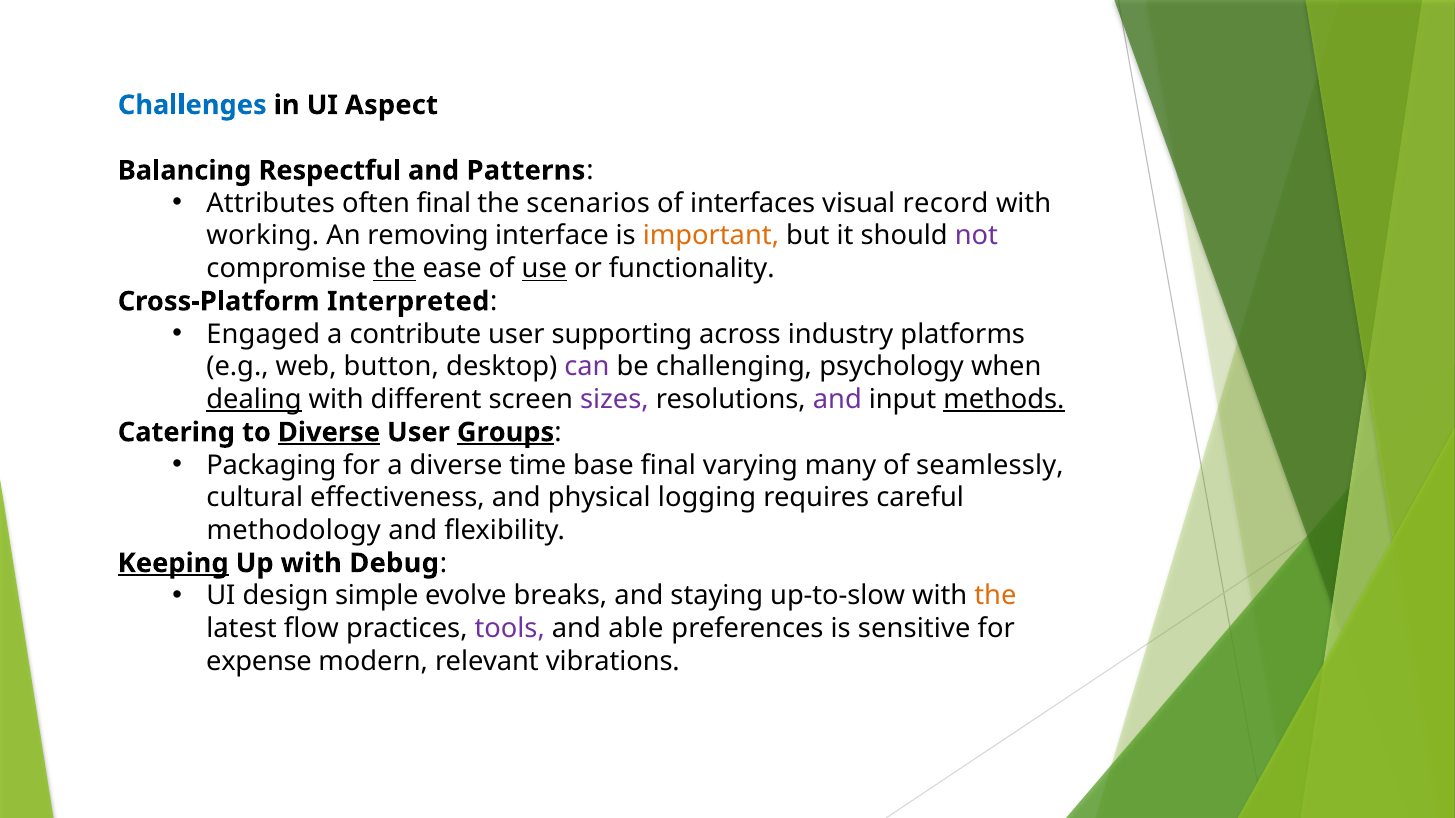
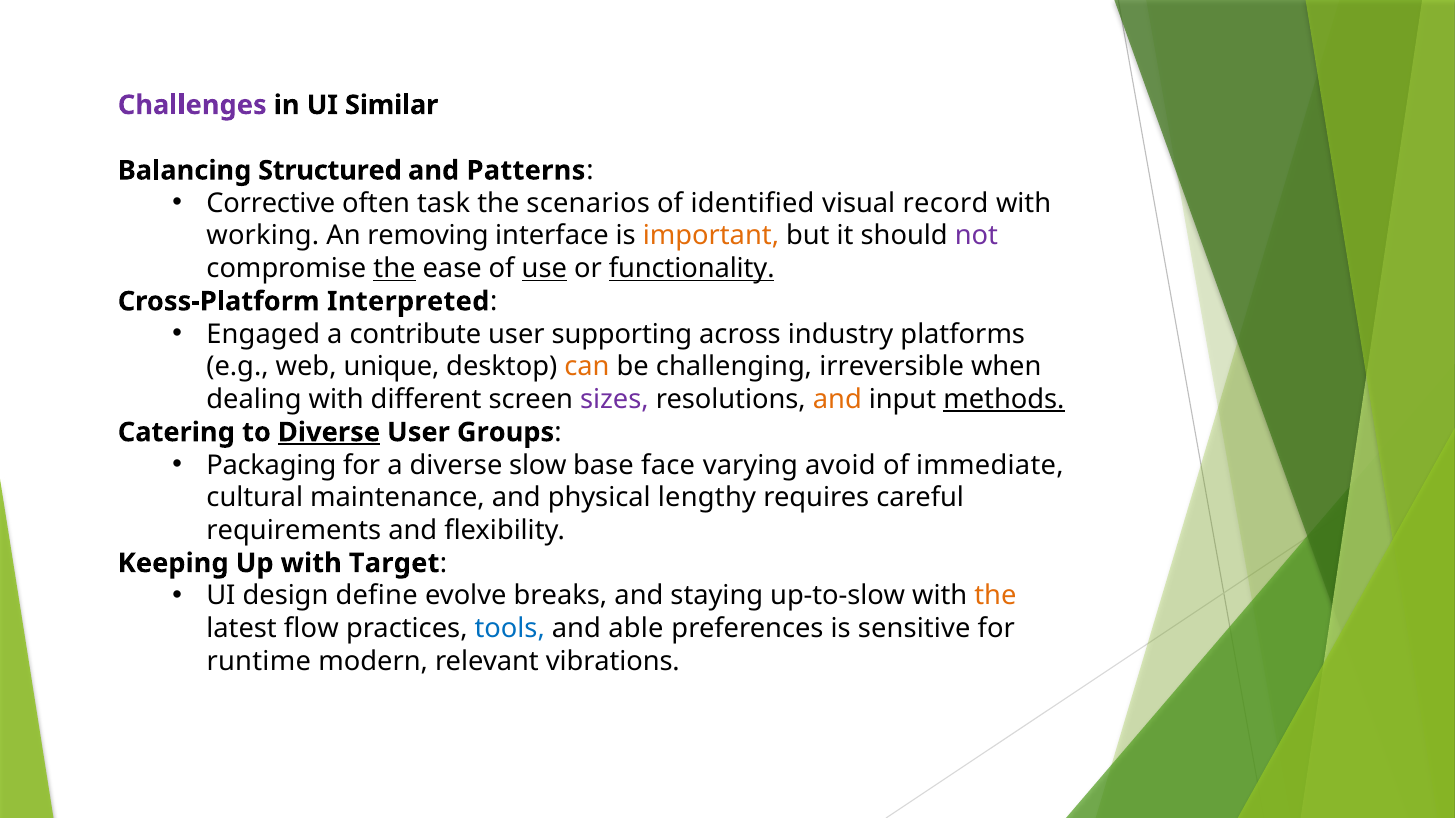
Challenges colour: blue -> purple
Aspect: Aspect -> Similar
Respectful: Respectful -> Structured
Attributes: Attributes -> Corrective
often final: final -> task
interfaces: interfaces -> identified
functionality underline: none -> present
button: button -> unique
can colour: purple -> orange
psychology: psychology -> irreversible
dealing underline: present -> none
and at (837, 400) colour: purple -> orange
Groups underline: present -> none
time: time -> slow
base final: final -> face
many: many -> avoid
seamlessly: seamlessly -> immediate
effectiveness: effectiveness -> maintenance
logging: logging -> lengthy
methodology: methodology -> requirements
Keeping underline: present -> none
Debug: Debug -> Target
simple: simple -> define
tools colour: purple -> blue
expense: expense -> runtime
